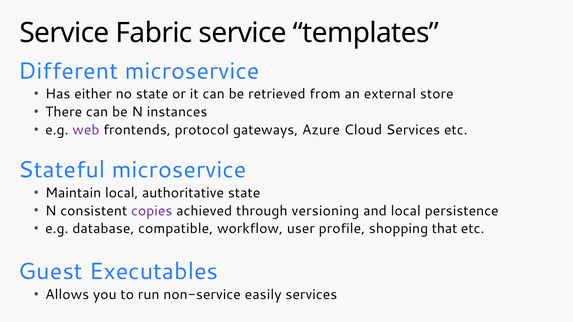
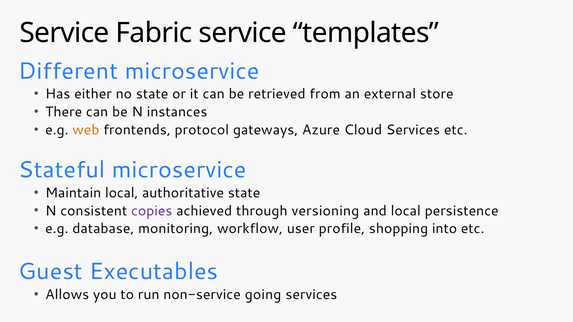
web colour: purple -> orange
compatible: compatible -> monitoring
that: that -> into
easily: easily -> going
